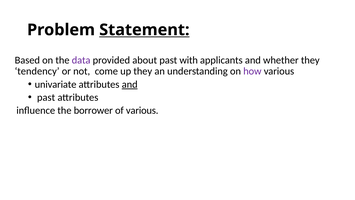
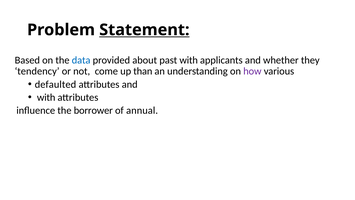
data colour: purple -> blue
up they: they -> than
univariate: univariate -> defaulted
and at (130, 84) underline: present -> none
past at (46, 97): past -> with
of various: various -> annual
